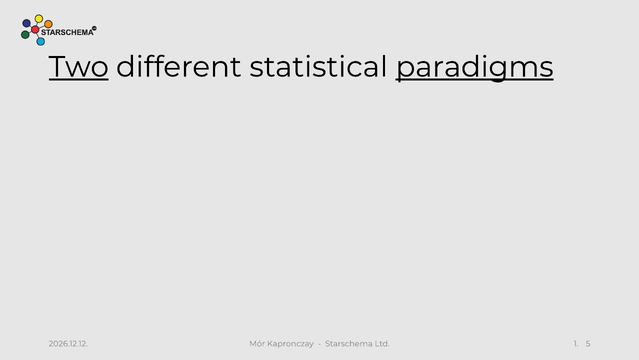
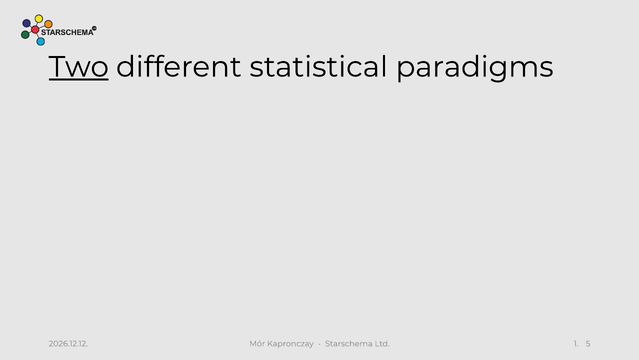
paradigms underline: present -> none
